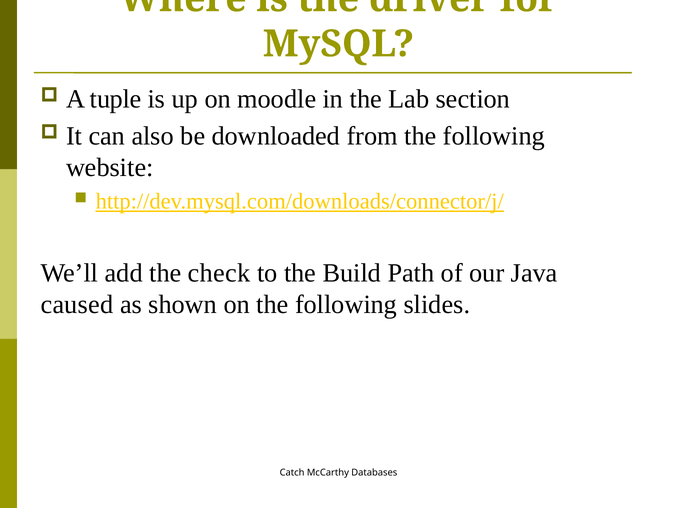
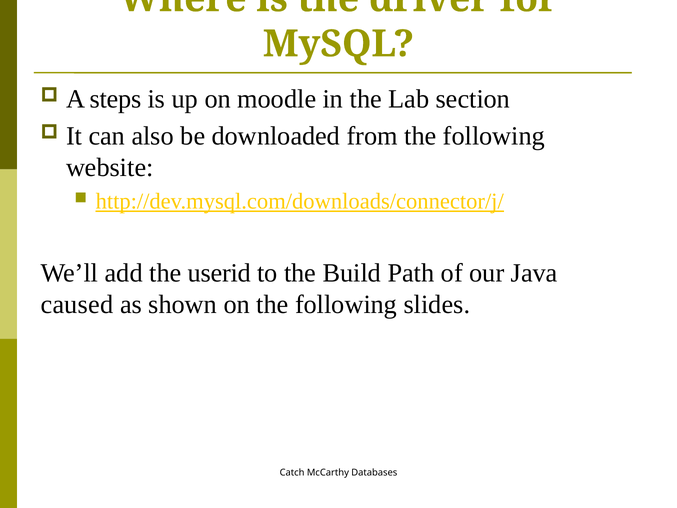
tuple: tuple -> steps
check: check -> userid
